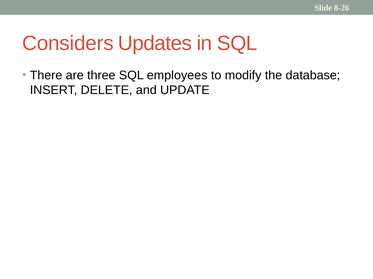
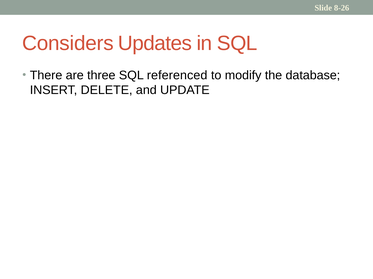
employees: employees -> referenced
